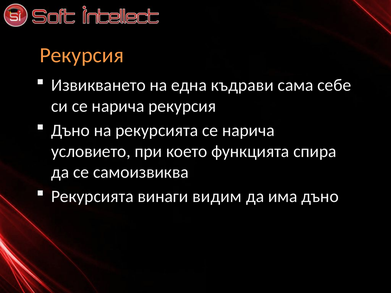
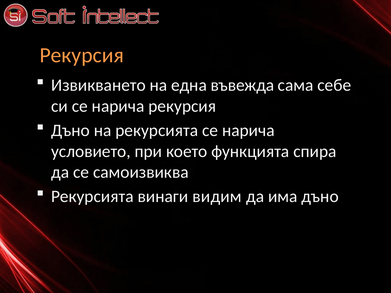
къдрави: къдрави -> въвежда
